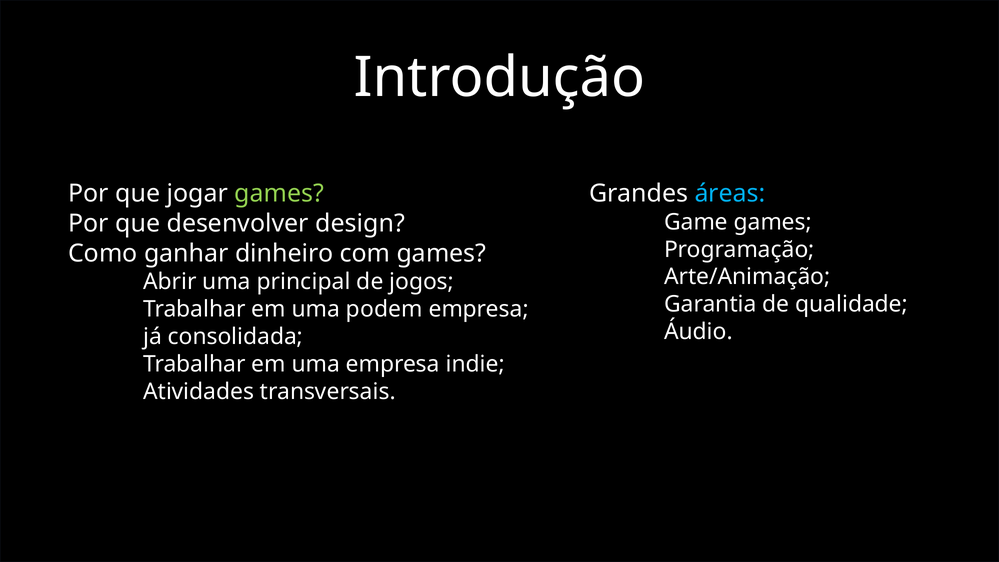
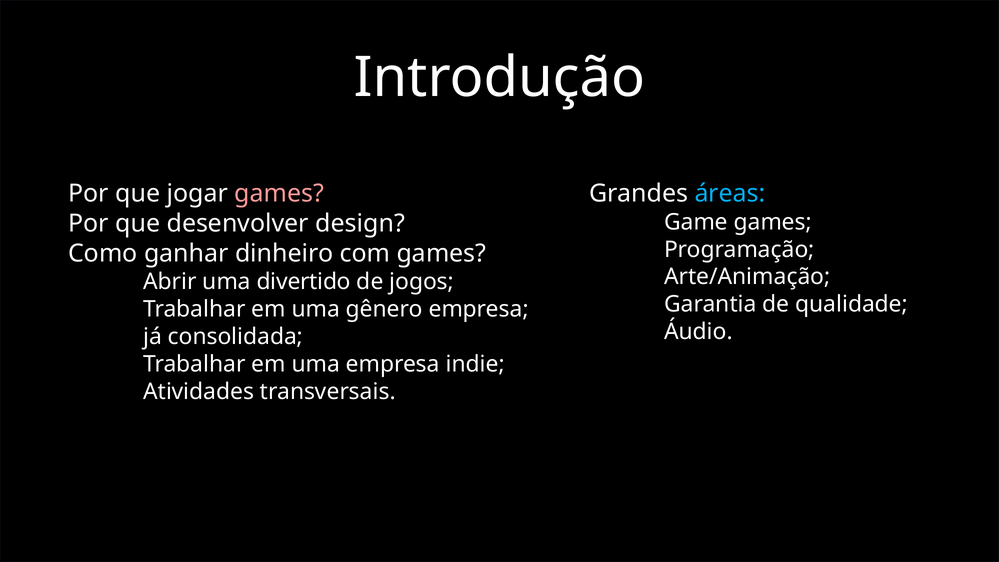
games at (279, 193) colour: light green -> pink
principal: principal -> divertido
podem: podem -> gênero
